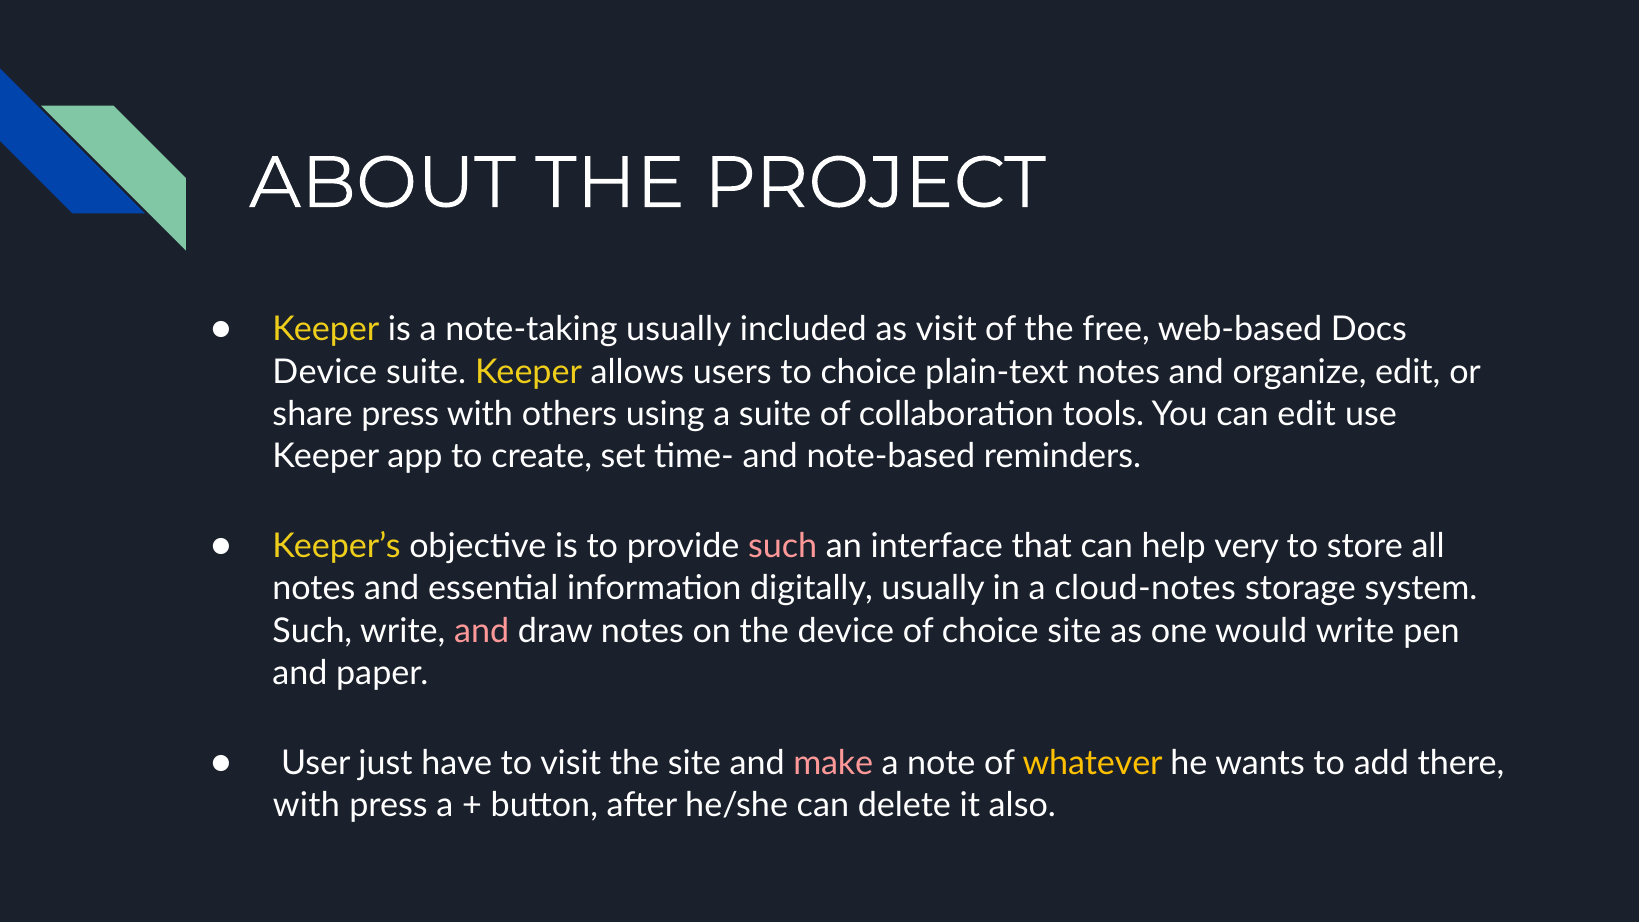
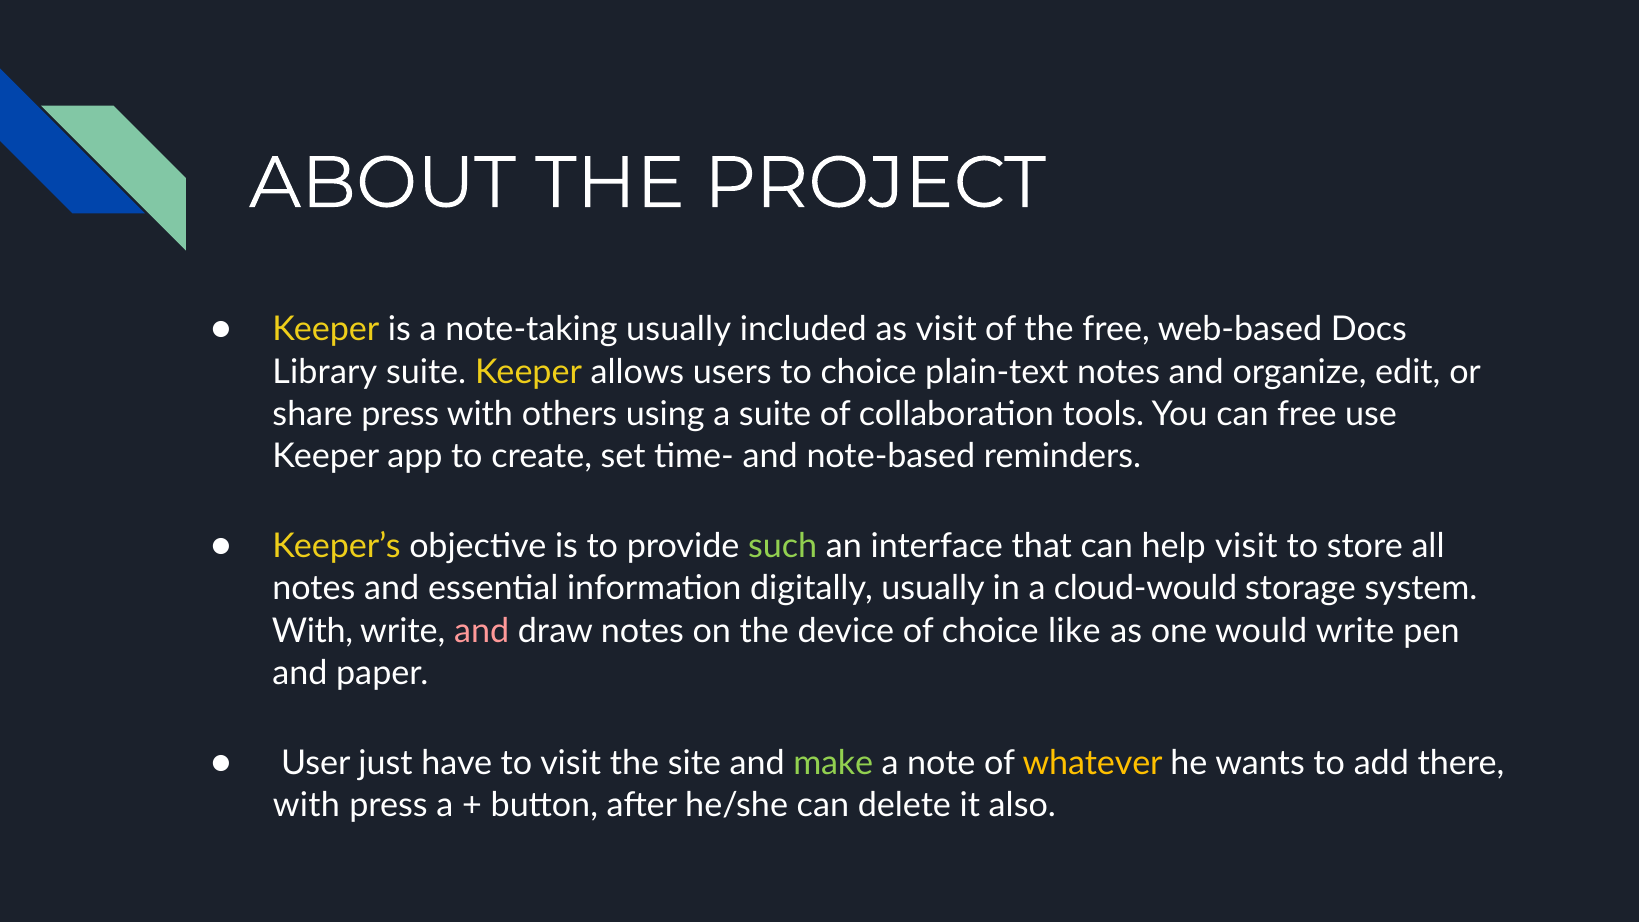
Device at (325, 372): Device -> Library
can edit: edit -> free
such at (783, 546) colour: pink -> light green
help very: very -> visit
cloud-notes: cloud-notes -> cloud-would
Such at (312, 631): Such -> With
choice site: site -> like
make colour: pink -> light green
